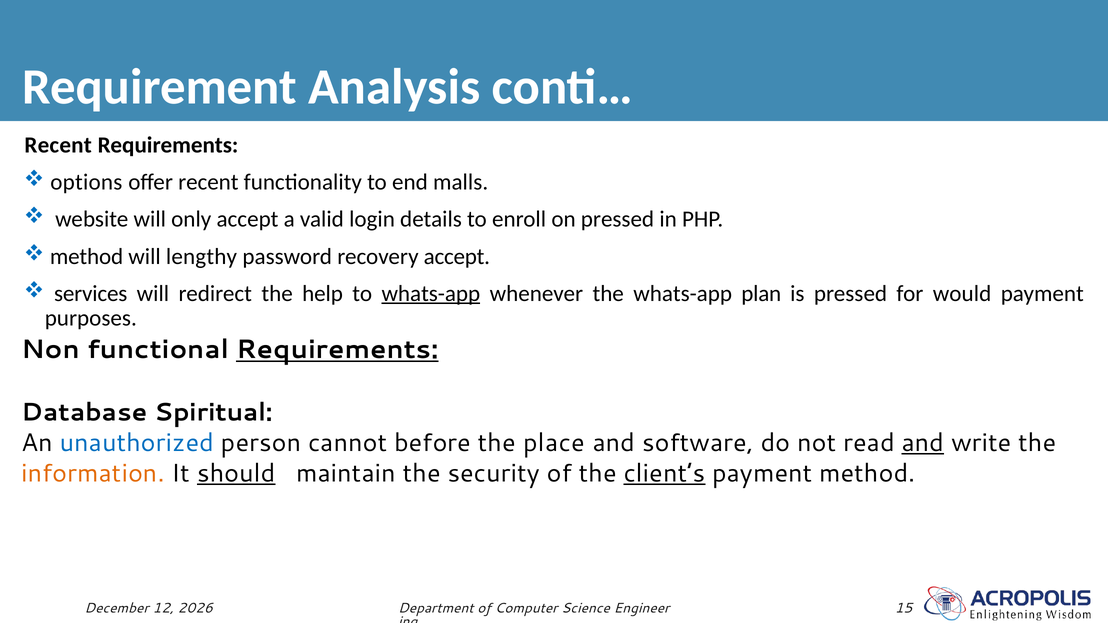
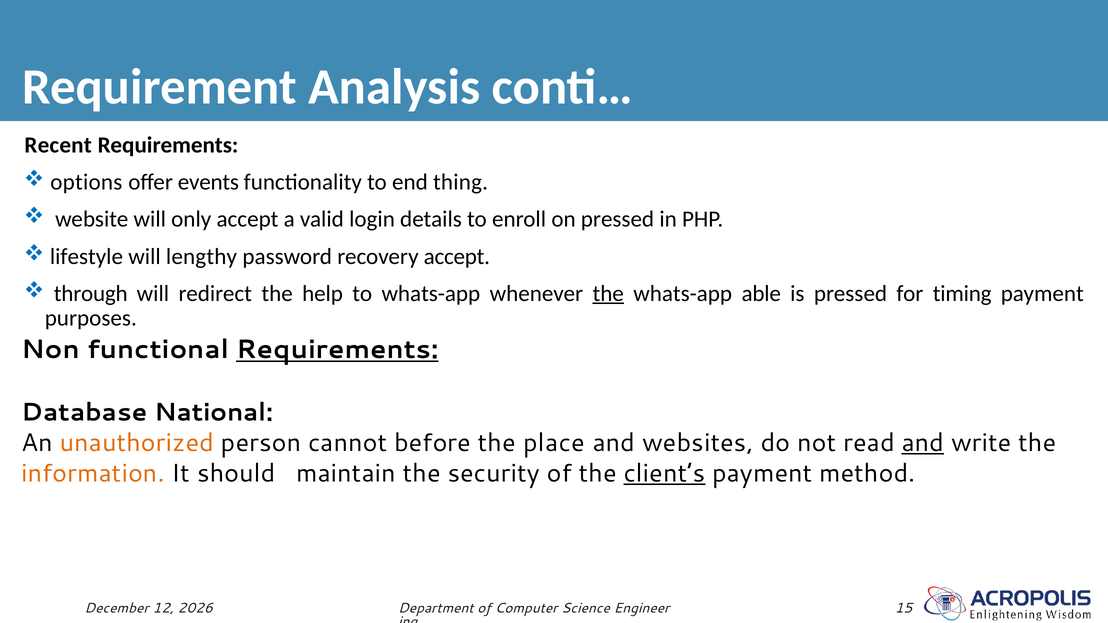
offer recent: recent -> events
malls: malls -> thing
method at (87, 256): method -> lifestyle
services: services -> through
whats-app at (431, 294) underline: present -> none
the at (608, 294) underline: none -> present
plan: plan -> able
would: would -> timing
Spiritual: Spiritual -> National
unauthorized colour: blue -> orange
software: software -> websites
should underline: present -> none
